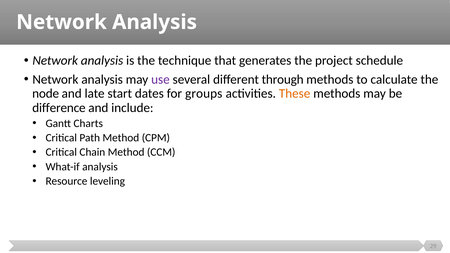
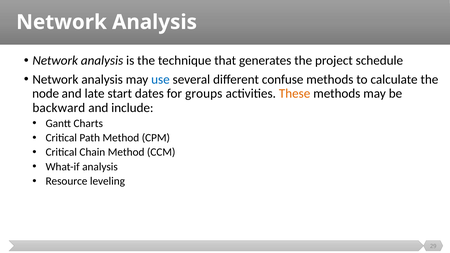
use colour: purple -> blue
through: through -> confuse
difference: difference -> backward
